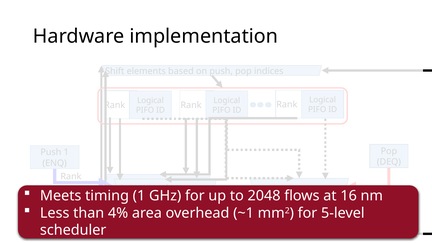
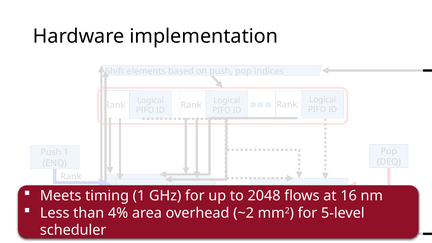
~1: ~1 -> ~2
